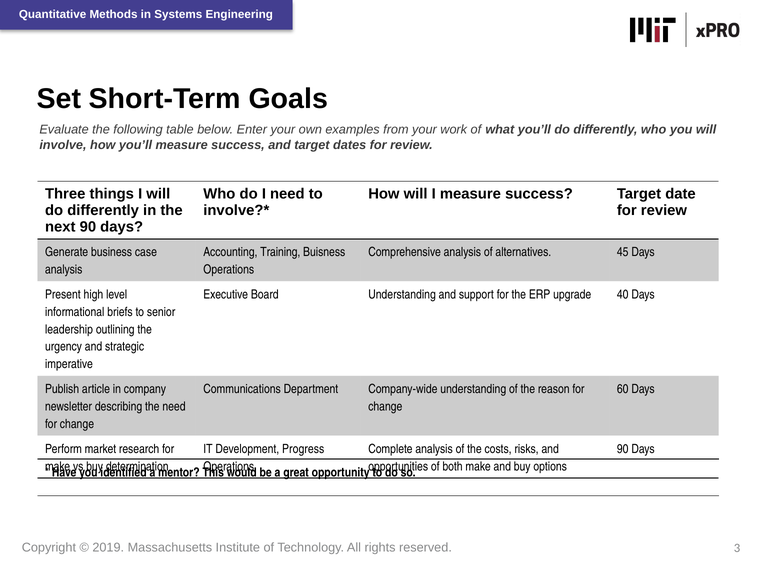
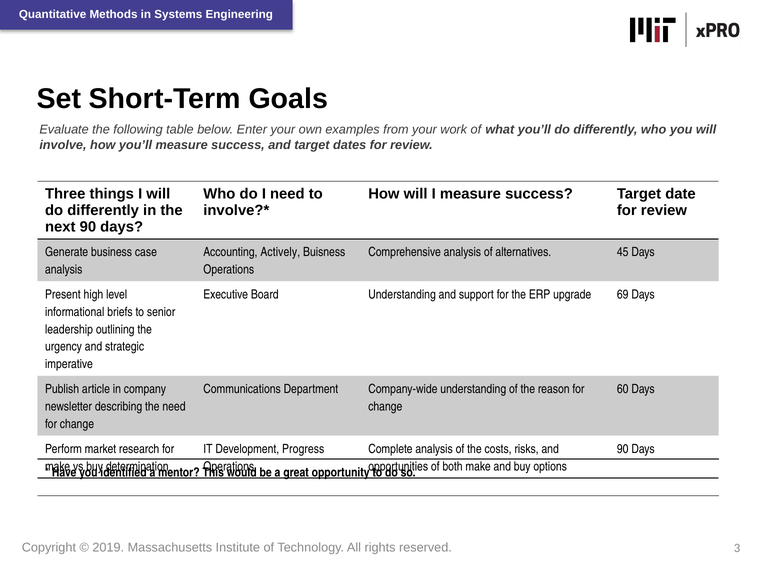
Training: Training -> Actively
40: 40 -> 69
